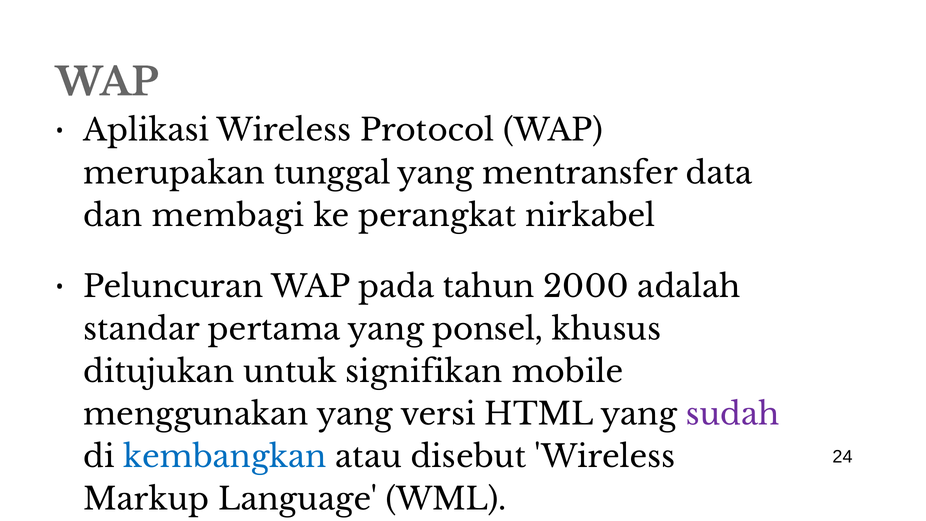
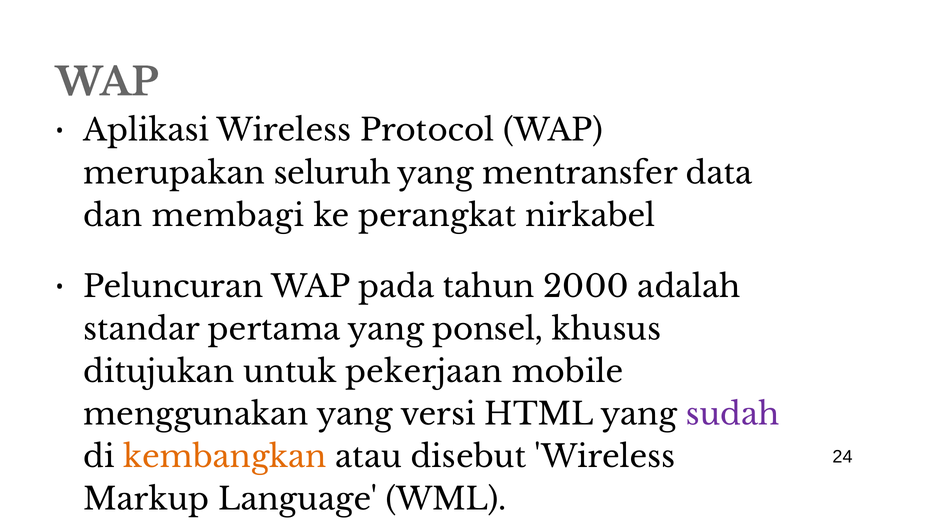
tunggal: tunggal -> seluruh
signifikan: signifikan -> pekerjaan
kembangkan colour: blue -> orange
